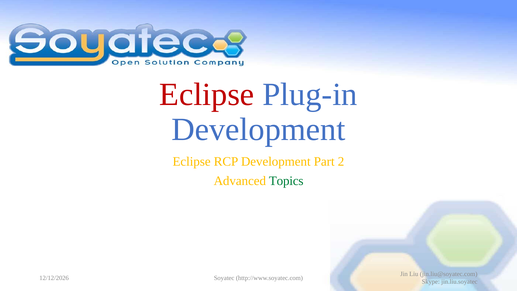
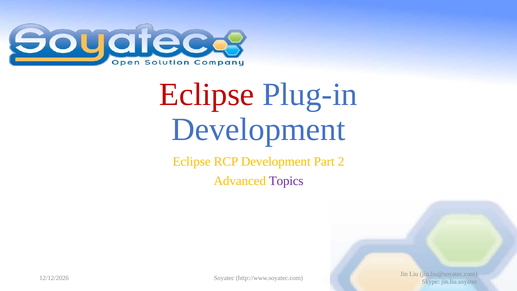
Topics colour: green -> purple
